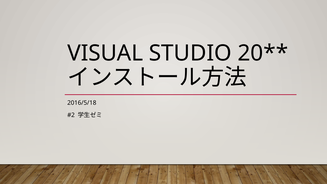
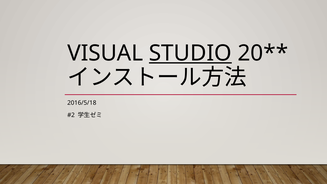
STUDIO underline: none -> present
